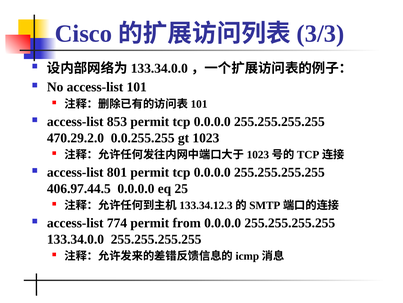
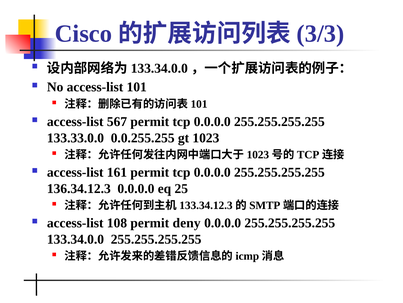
853: 853 -> 567
470.29.2.0: 470.29.2.0 -> 133.33.0.0
801: 801 -> 161
406.97.44.5: 406.97.44.5 -> 136.34.12.3
774: 774 -> 108
from: from -> deny
